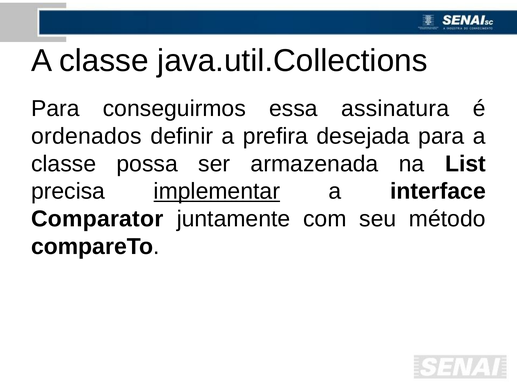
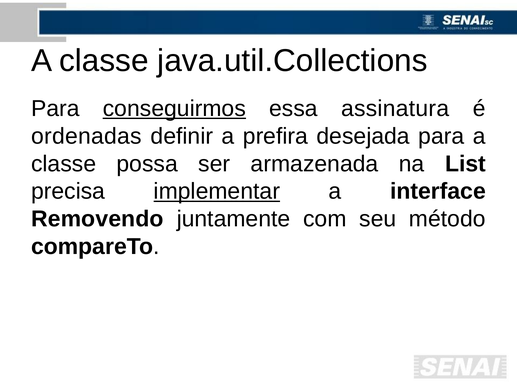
conseguirmos underline: none -> present
ordenados: ordenados -> ordenadas
Comparator: Comparator -> Removendo
